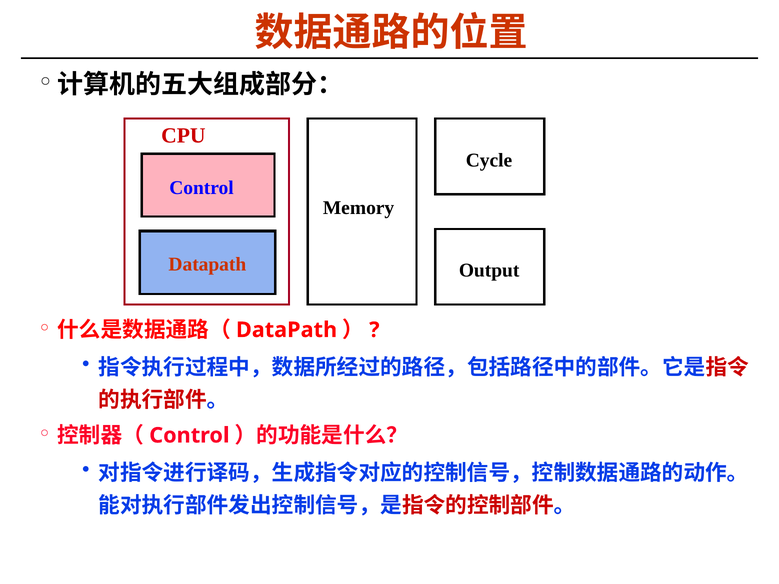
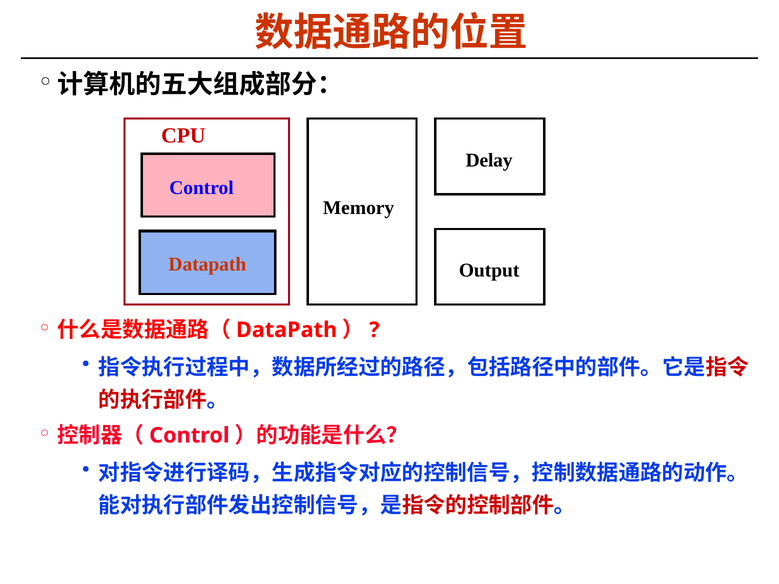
Cycle: Cycle -> Delay
